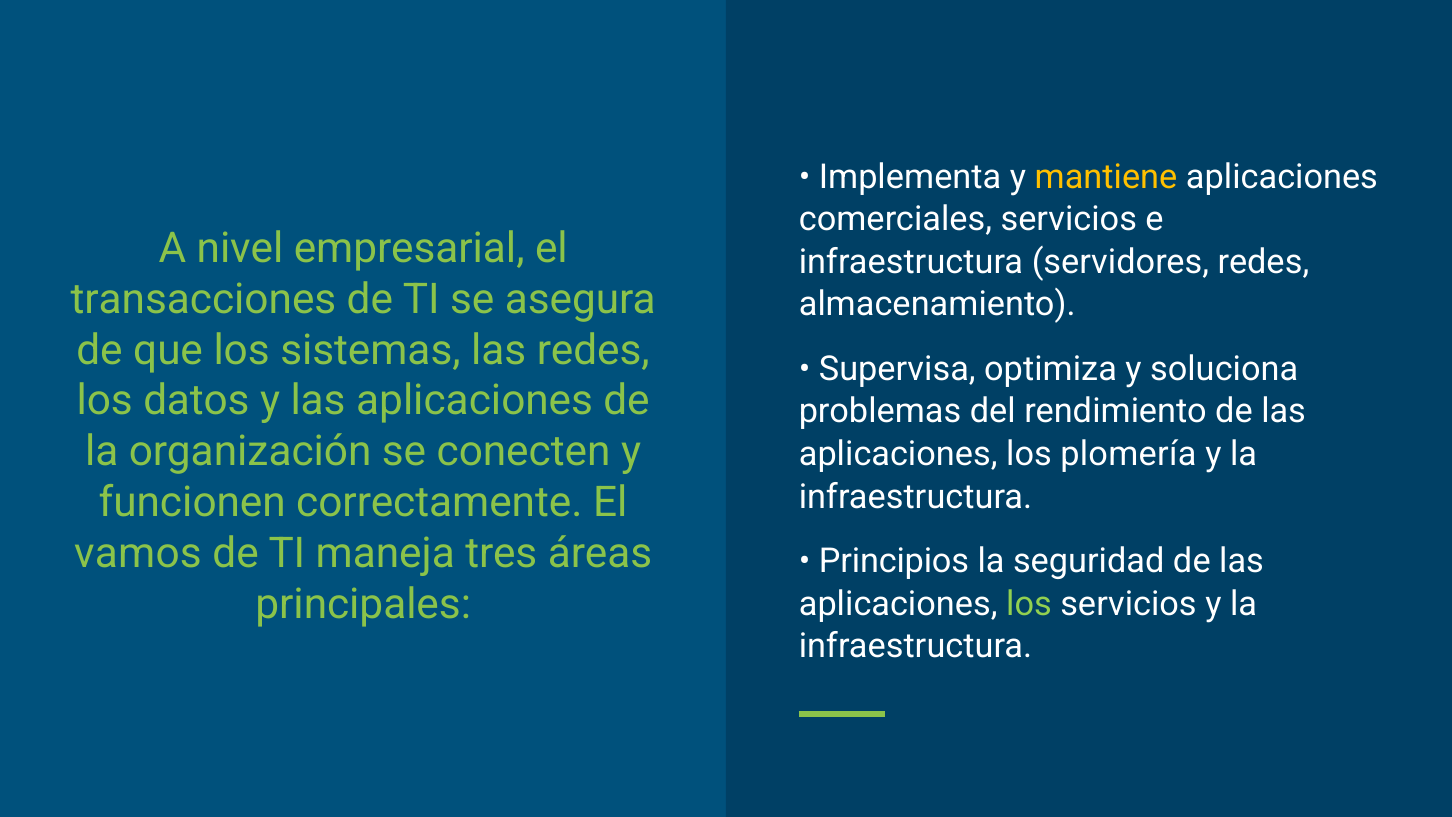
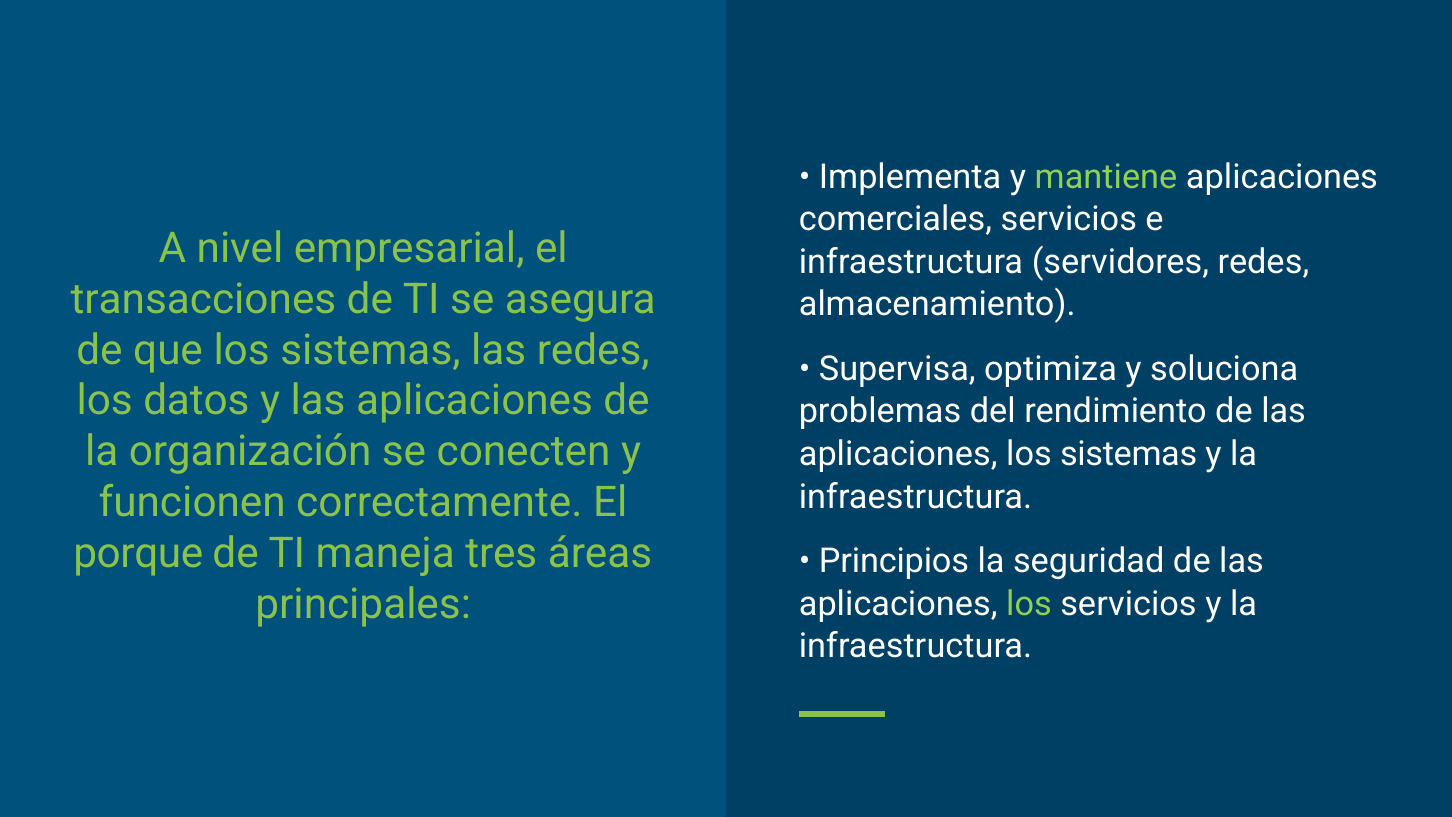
mantiene colour: yellow -> light green
aplicaciones los plomería: plomería -> sistemas
vamos: vamos -> porque
